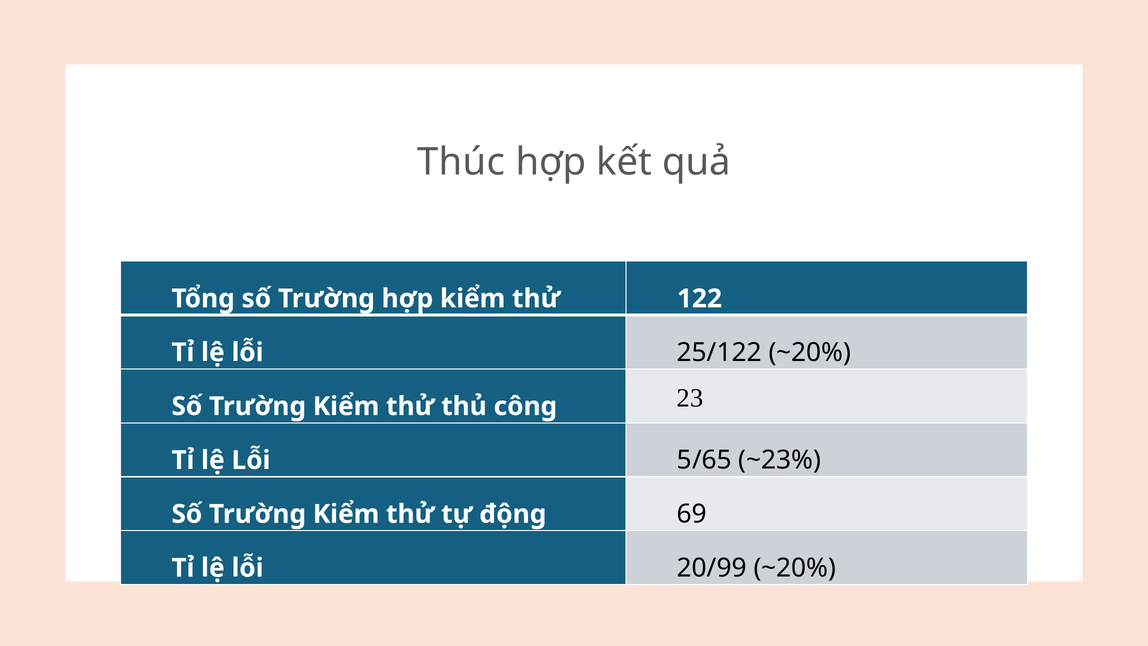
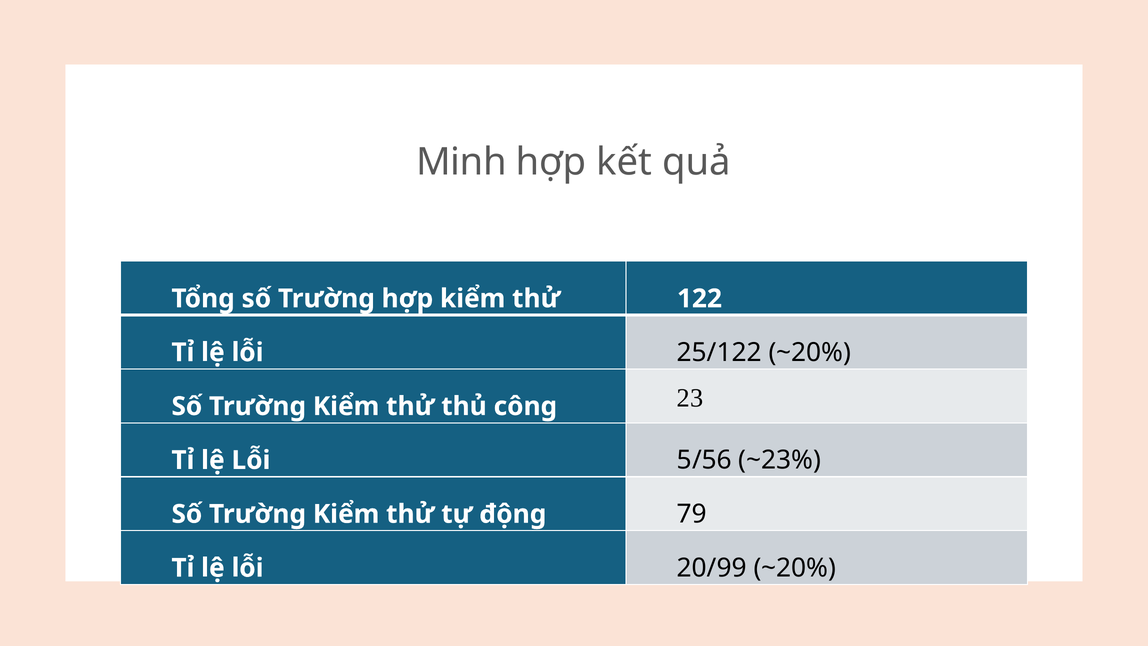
Thúc: Thúc -> Minh
5/65: 5/65 -> 5/56
69: 69 -> 79
